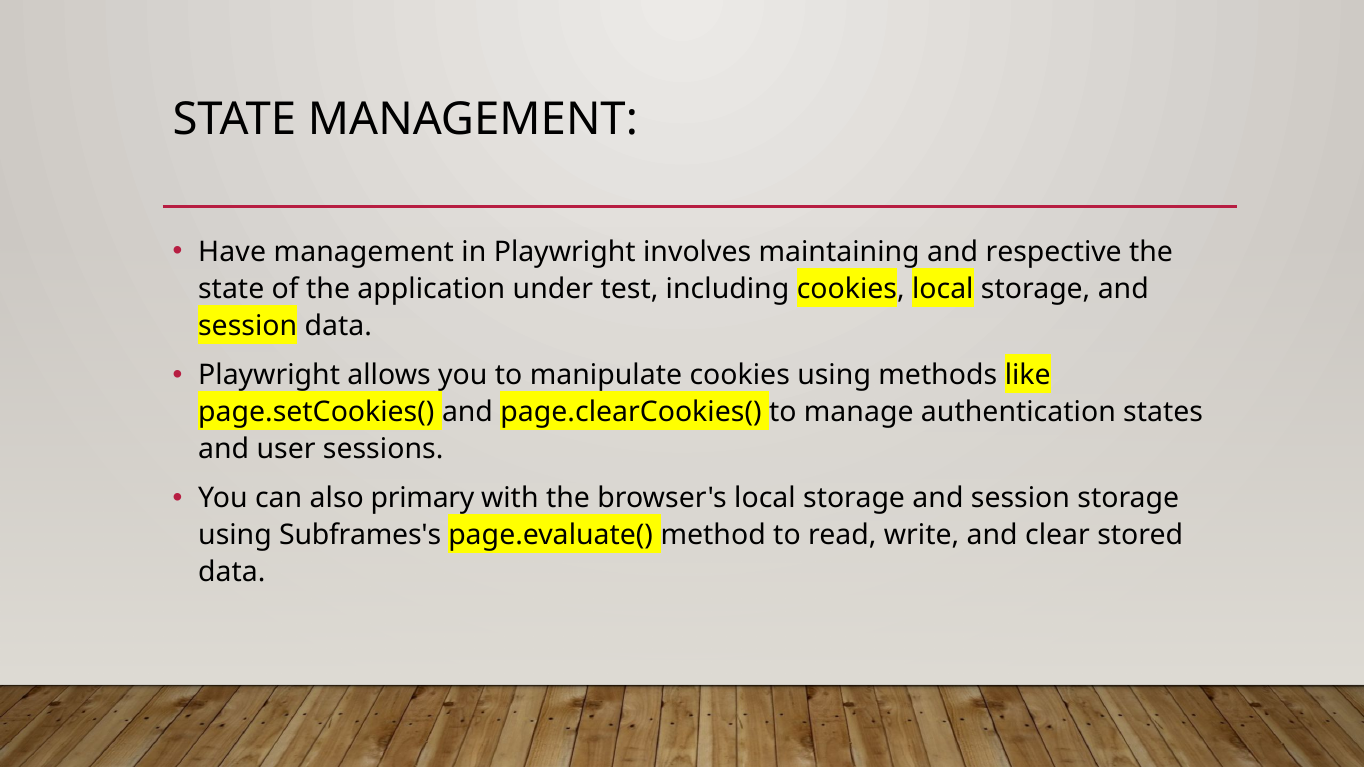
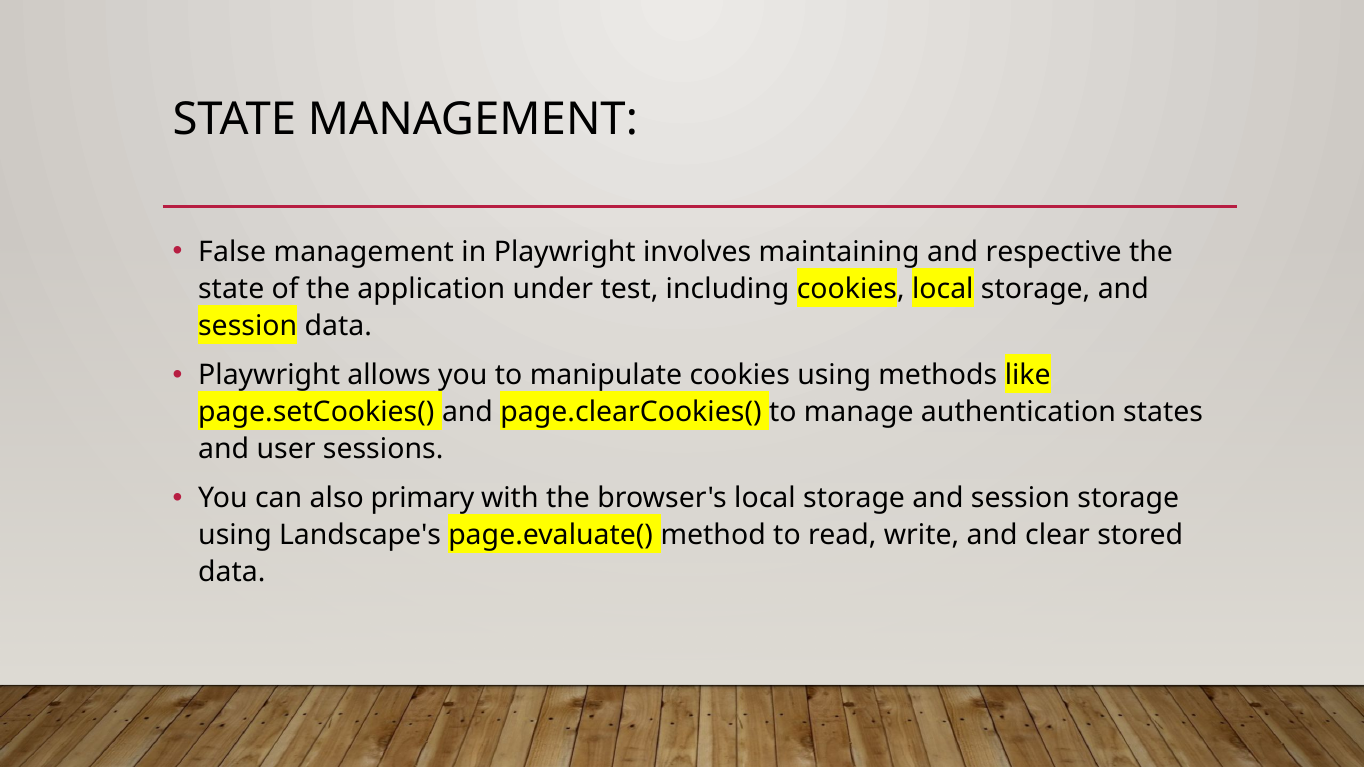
Have: Have -> False
Subframes's: Subframes's -> Landscape's
